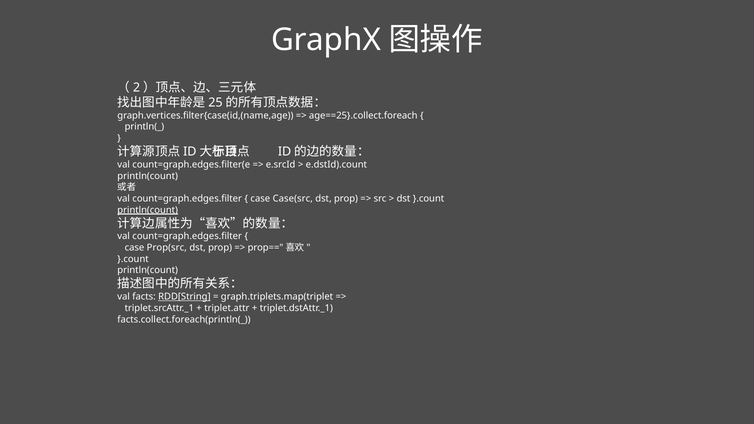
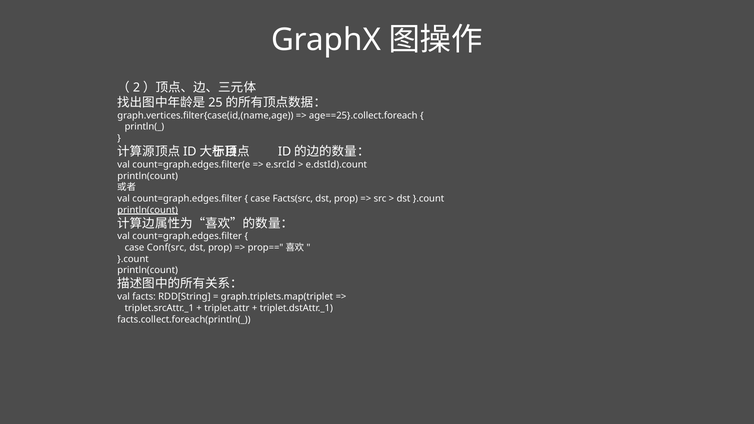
Case(src: Case(src -> Facts(src
Prop(src: Prop(src -> Conf(src
RDD[String underline: present -> none
